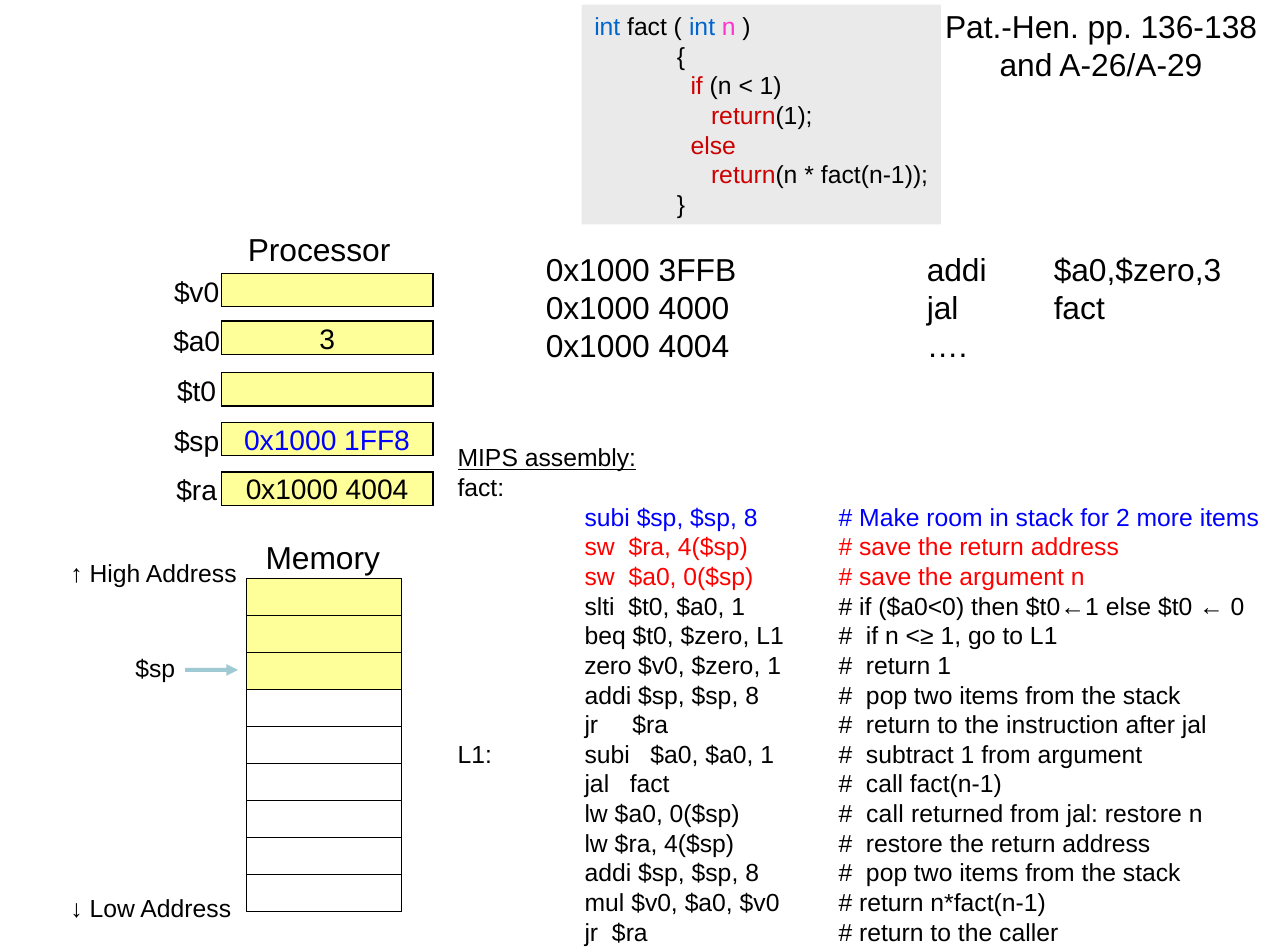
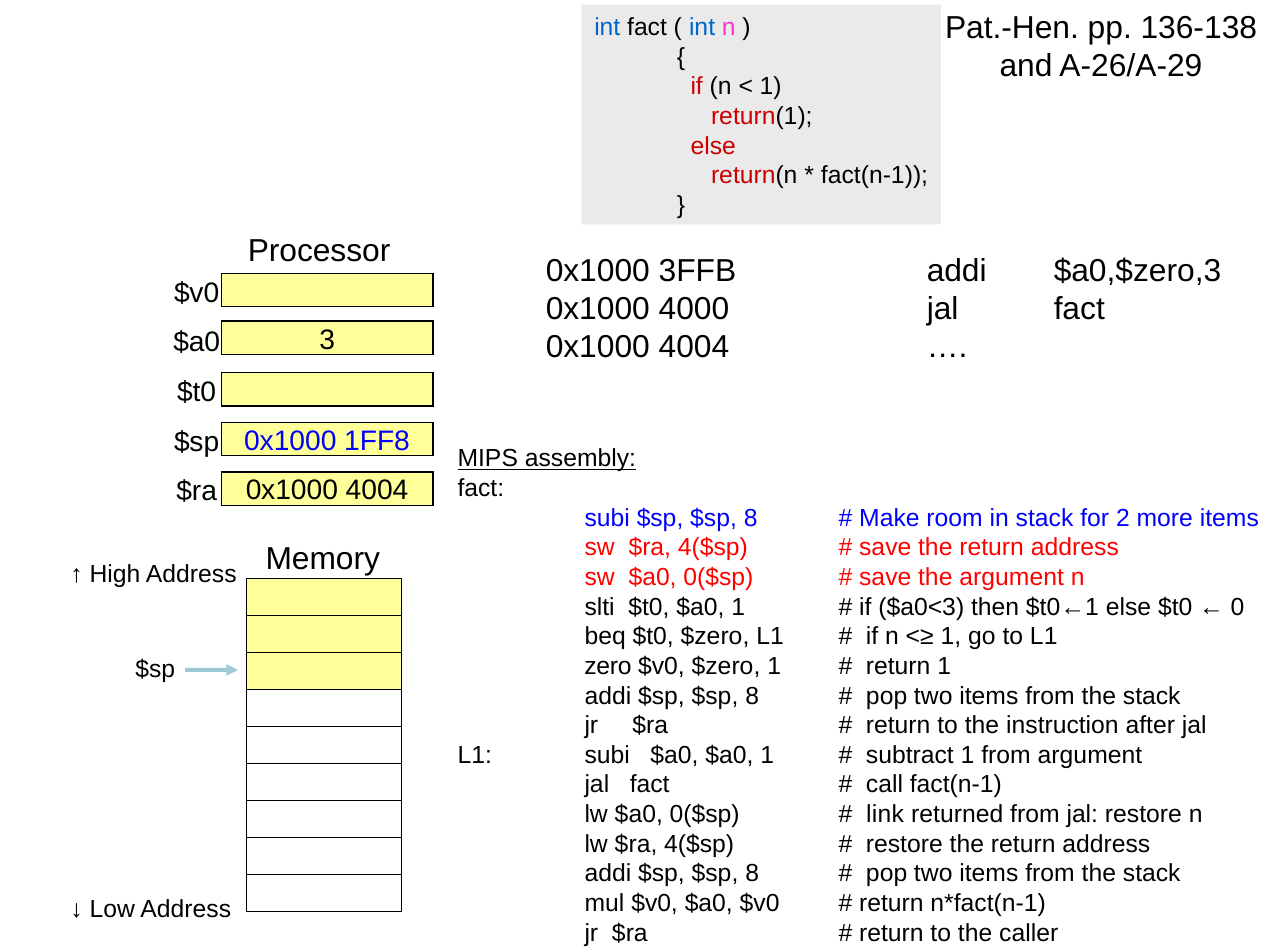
$a0<0: $a0<0 -> $a0<3
call at (885, 815): call -> link
